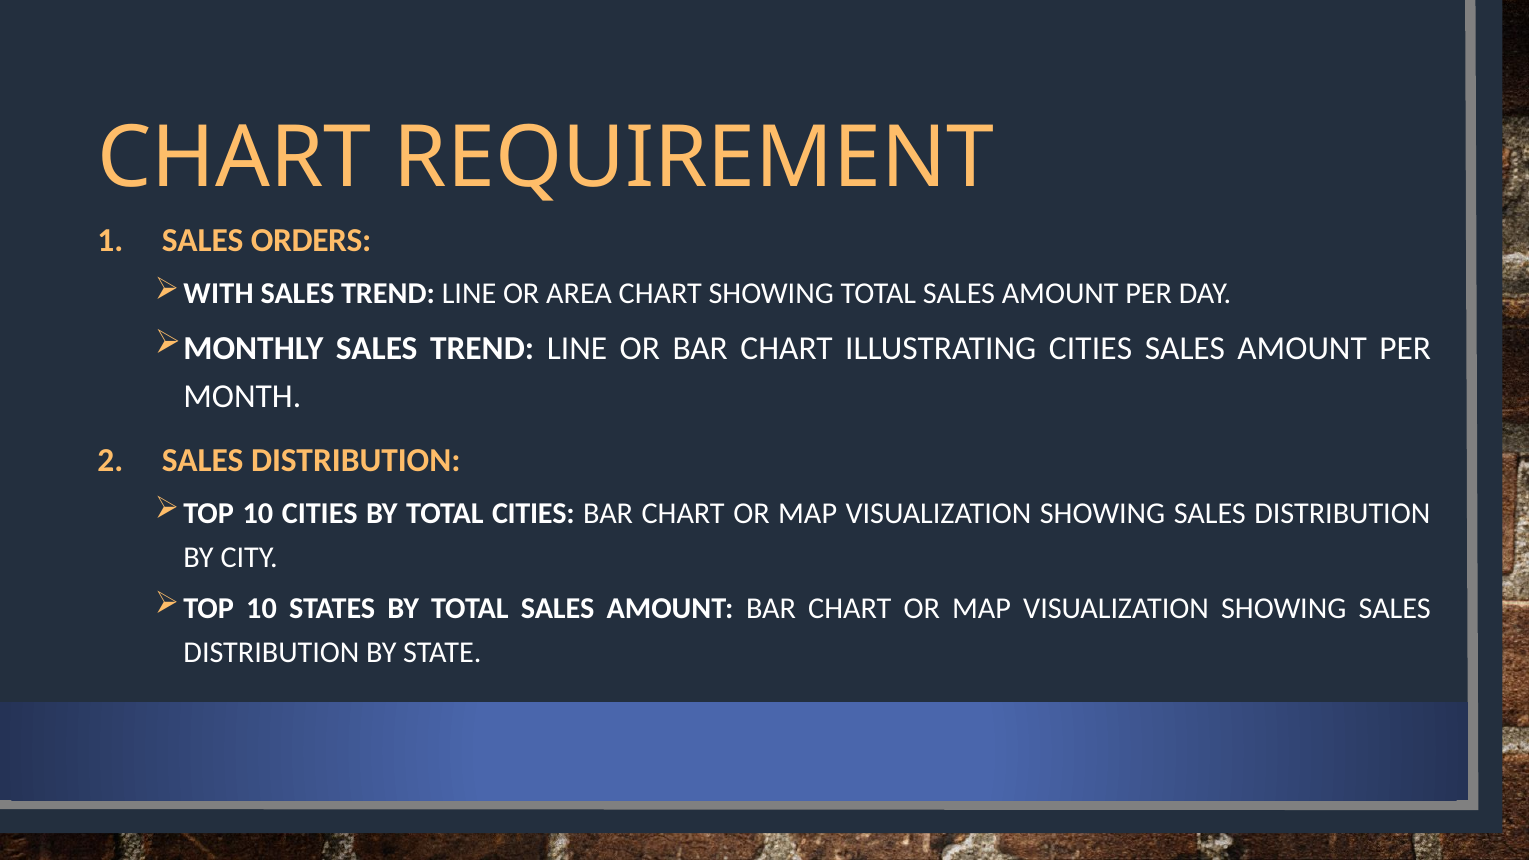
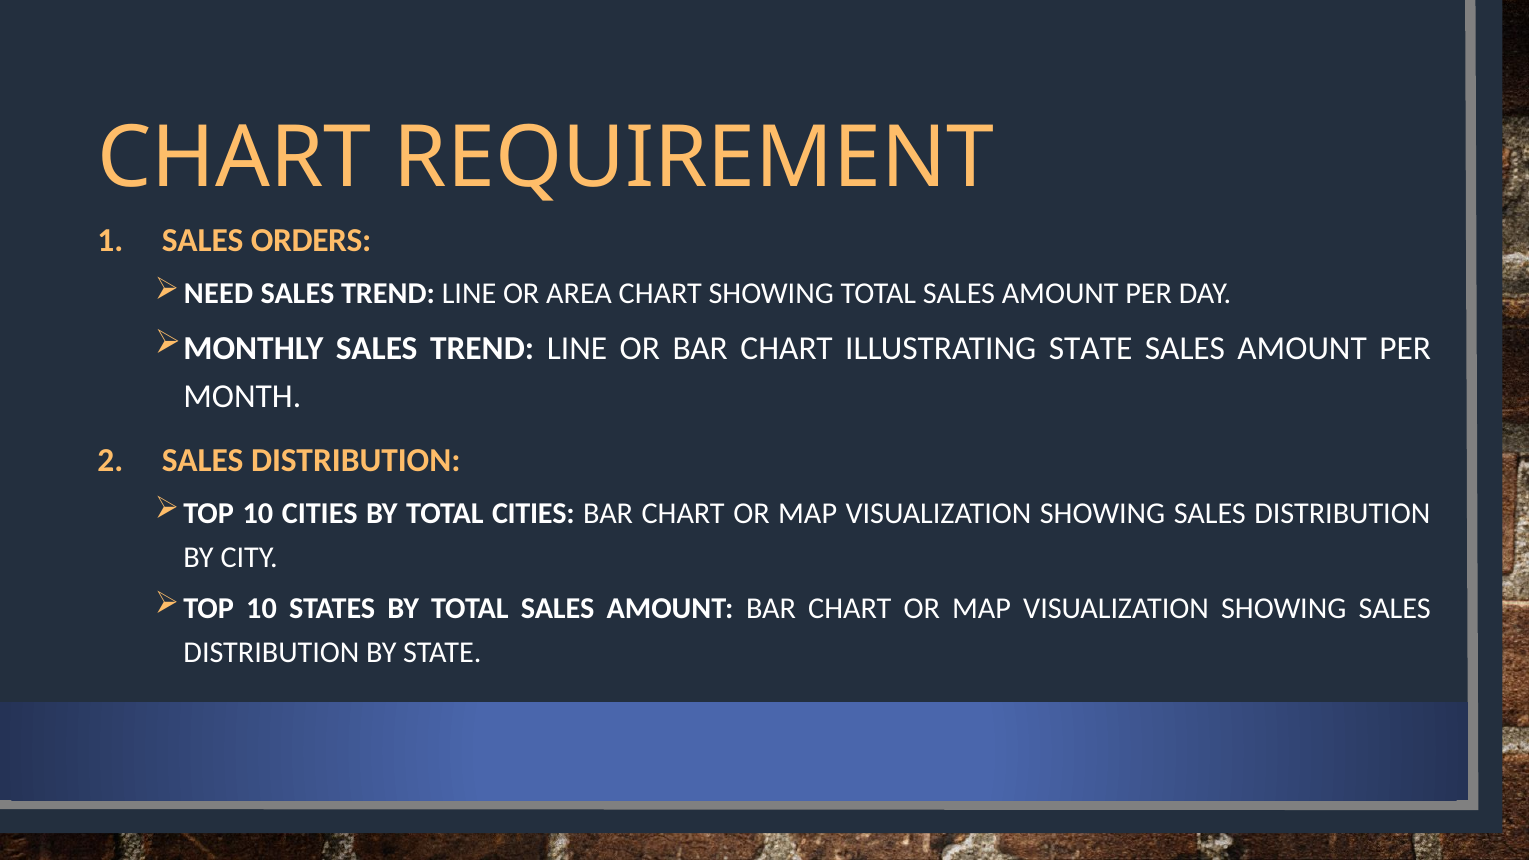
WITH: WITH -> NEED
ILLUSTRATING CITIES: CITIES -> STATE
